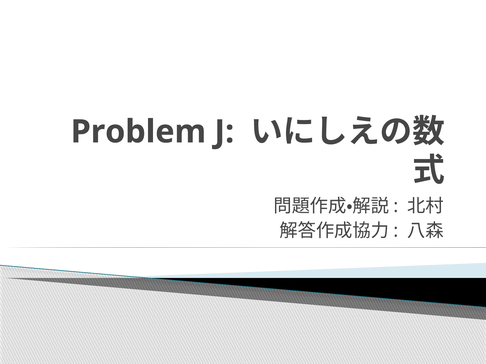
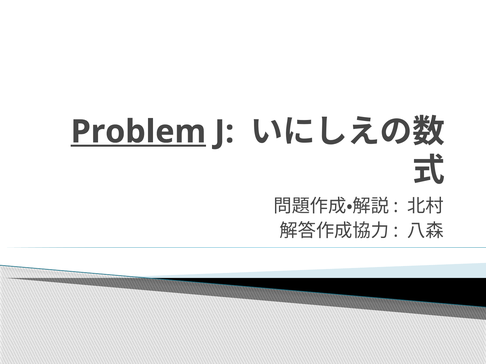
Problem underline: none -> present
